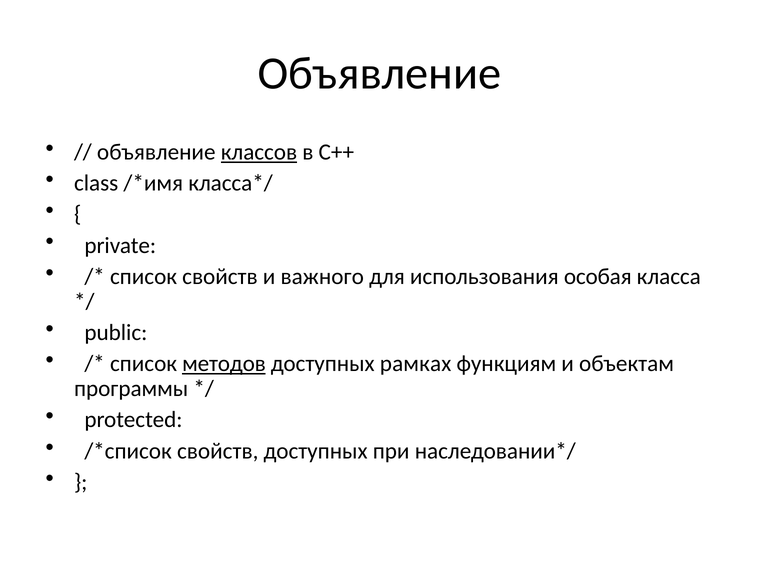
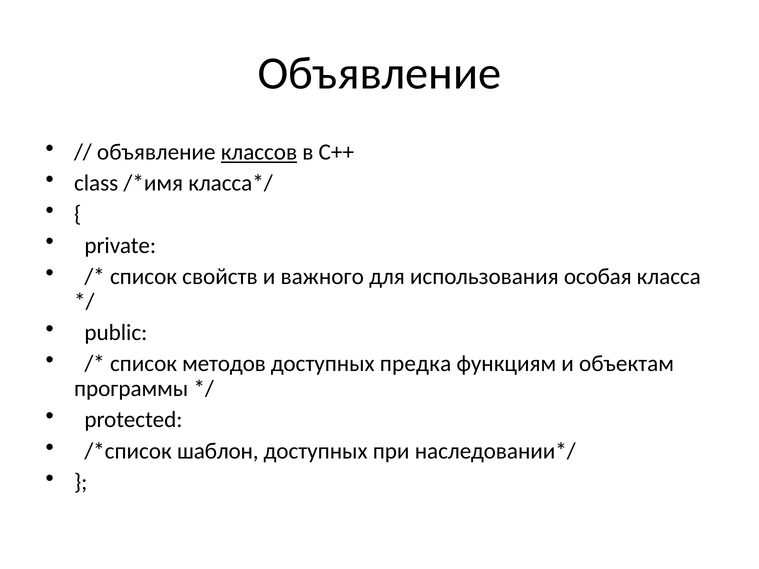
методов underline: present -> none
рамках: рамках -> предка
свойств at (218, 451): свойств -> шаблон
